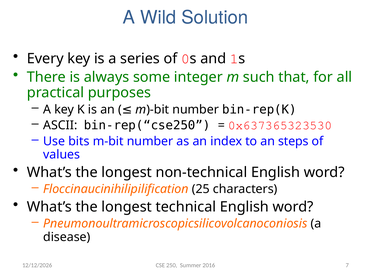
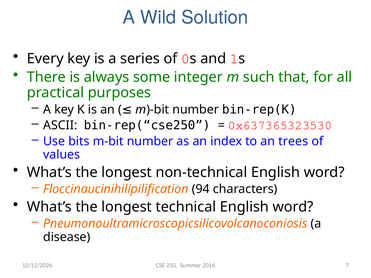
steps: steps -> trees
25: 25 -> 94
